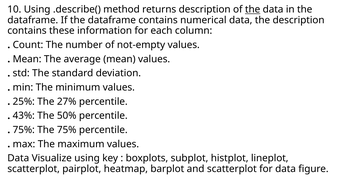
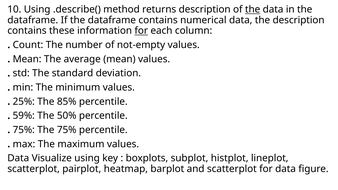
for at (141, 31) underline: none -> present
27%: 27% -> 85%
43%: 43% -> 59%
